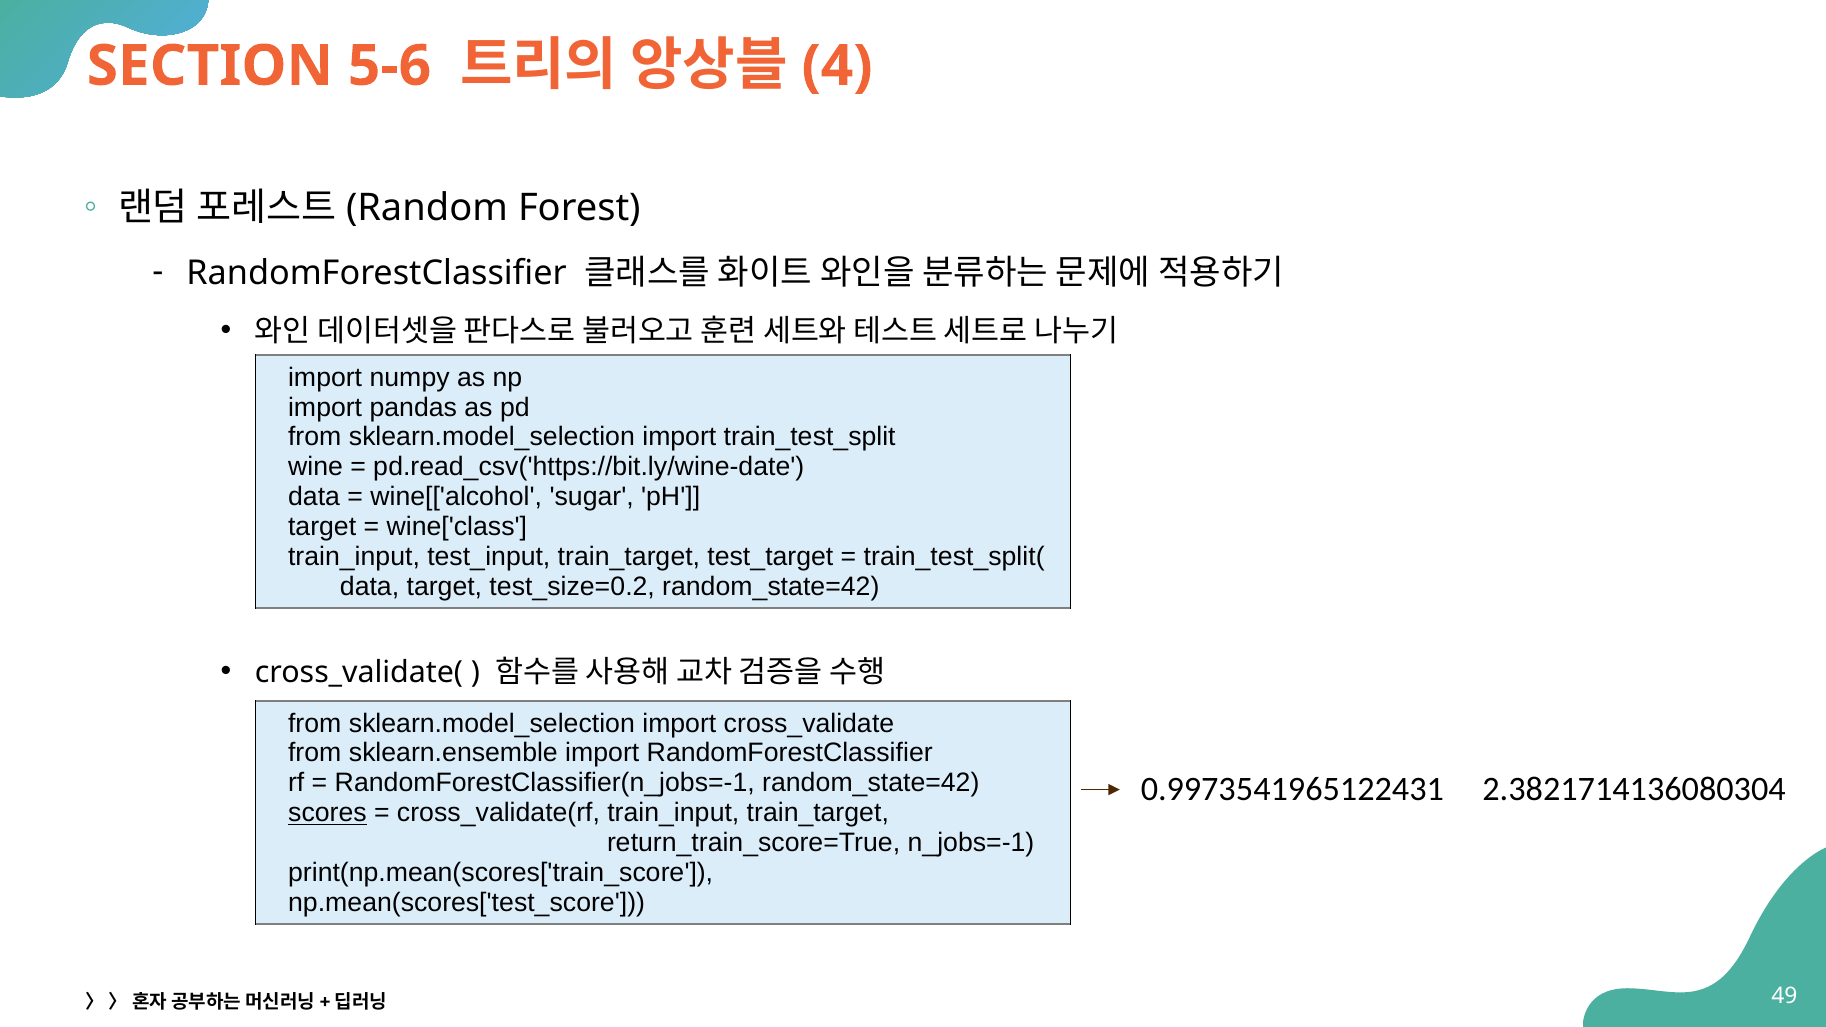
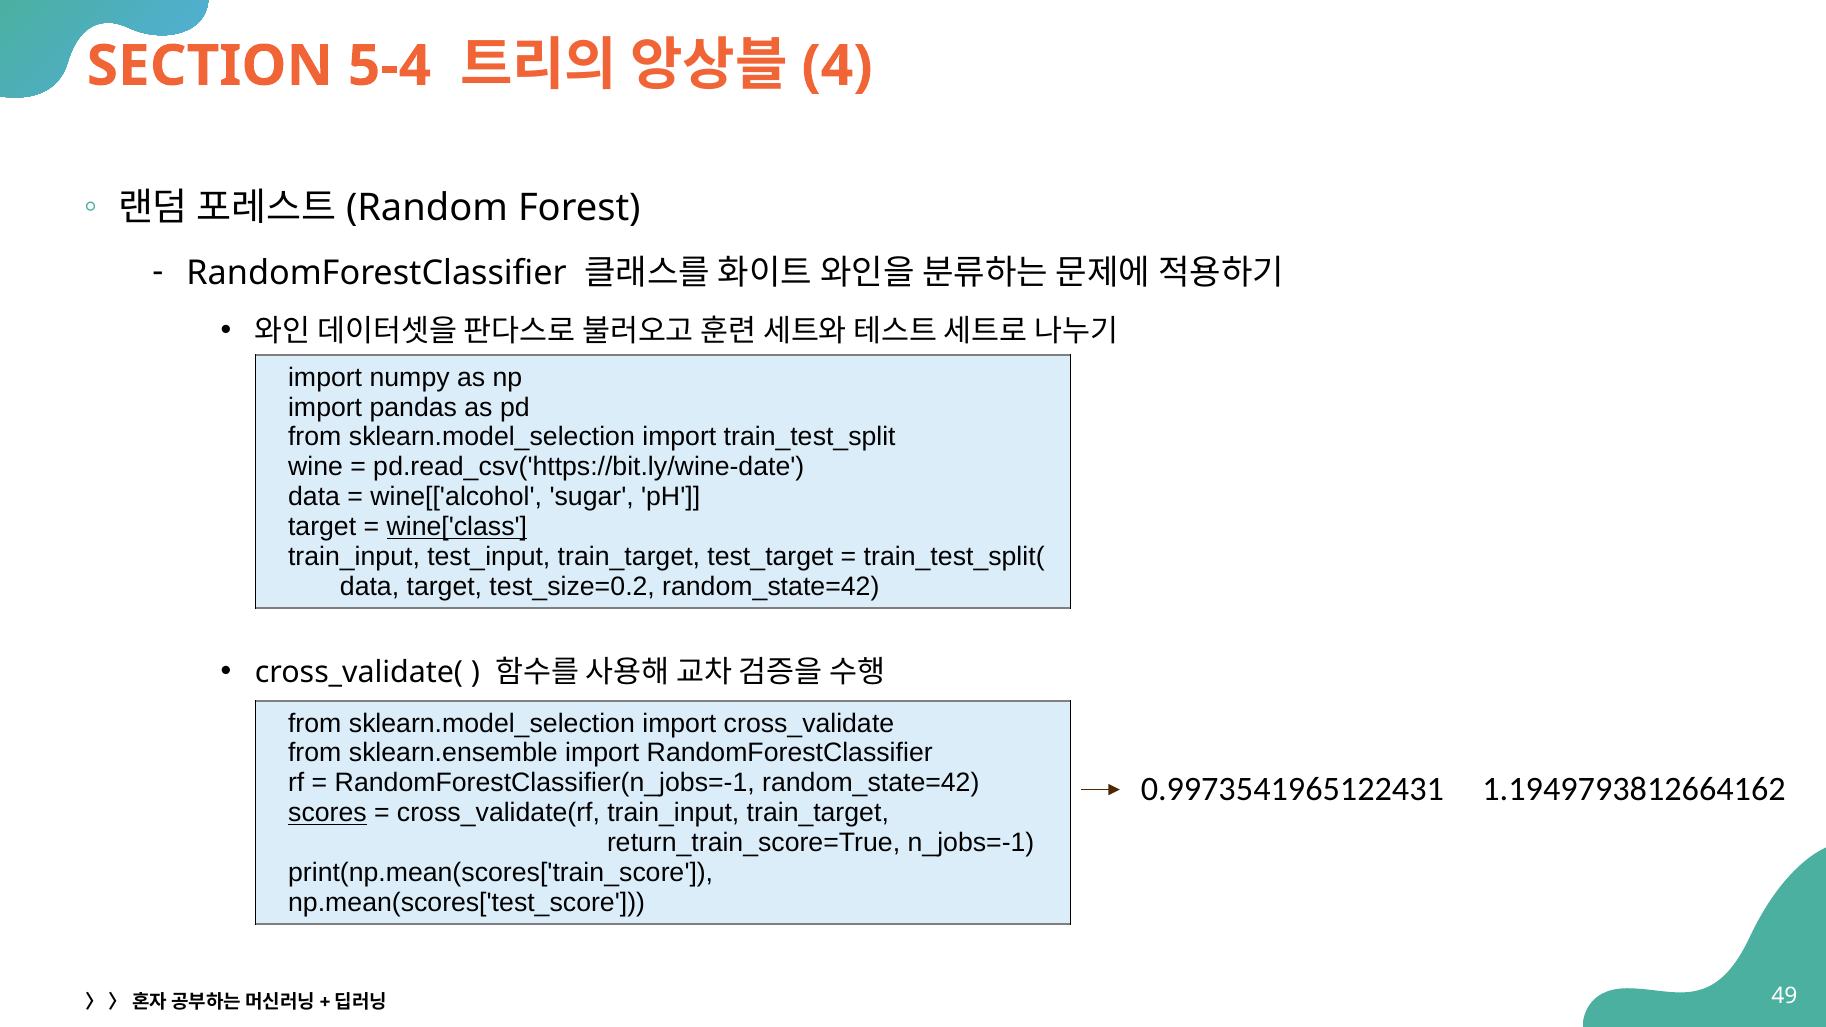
5-6: 5-6 -> 5-4
wine['class underline: none -> present
2.3821714136080304: 2.3821714136080304 -> 1.1949793812664162
